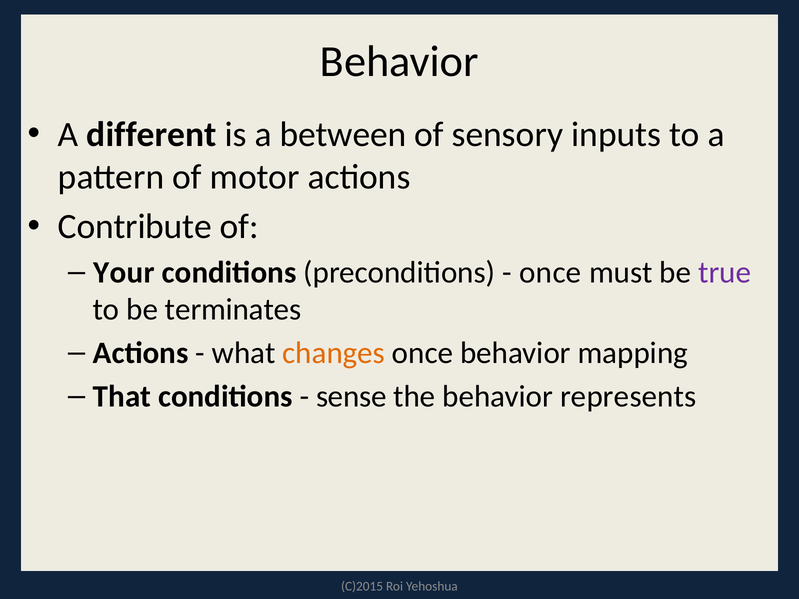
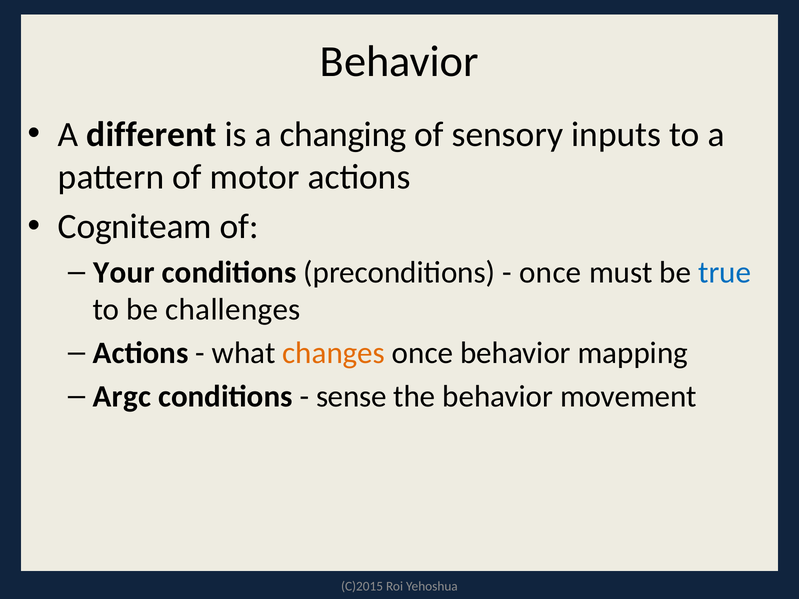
between: between -> changing
Contribute: Contribute -> Cogniteam
true colour: purple -> blue
terminates: terminates -> challenges
That: That -> Argc
represents: represents -> movement
